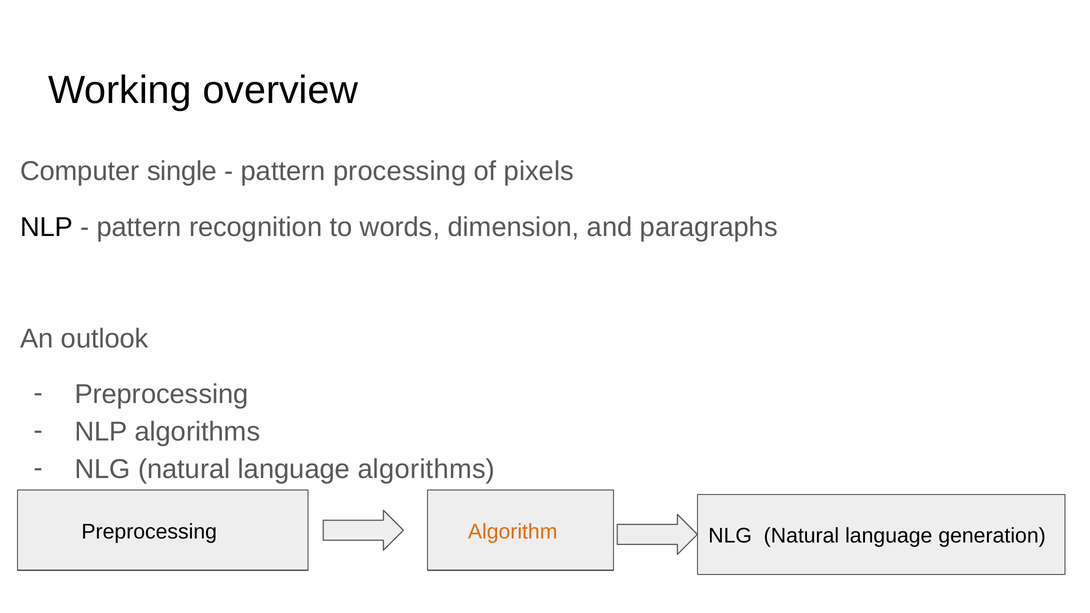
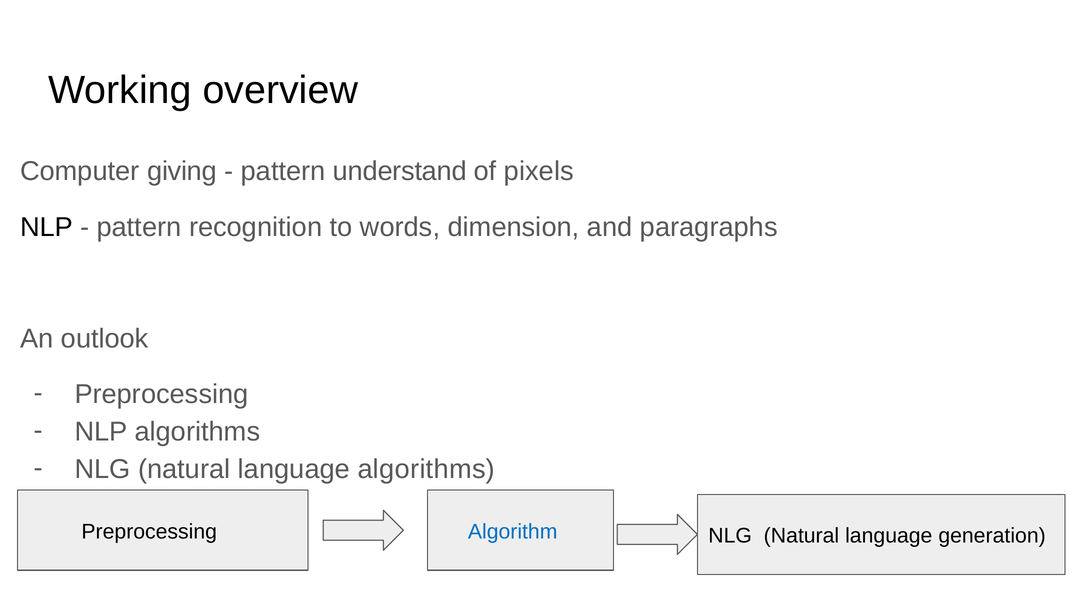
single: single -> giving
processing: processing -> understand
Algorithm colour: orange -> blue
